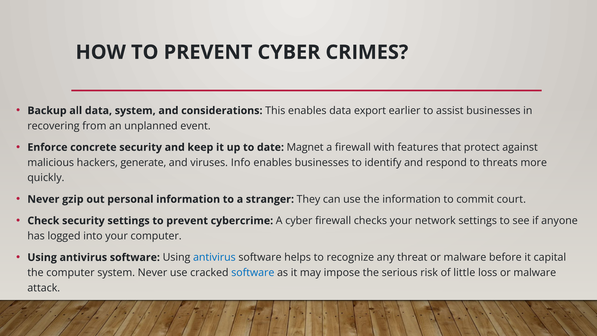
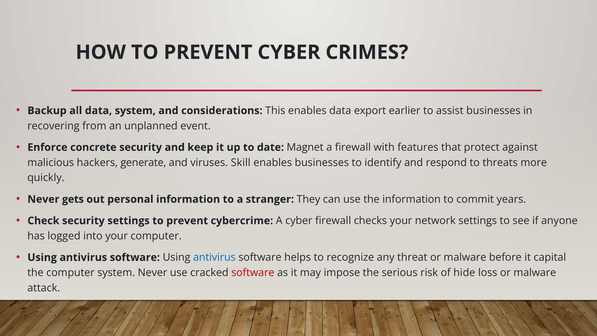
Info: Info -> Skill
gzip: gzip -> gets
court: court -> years
software at (253, 273) colour: blue -> red
little: little -> hide
